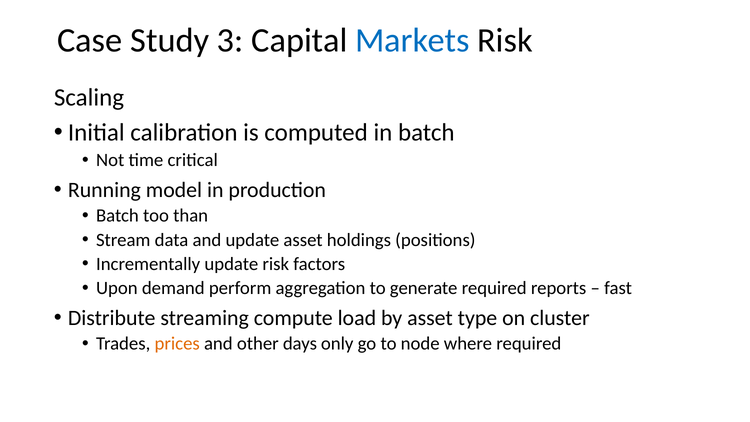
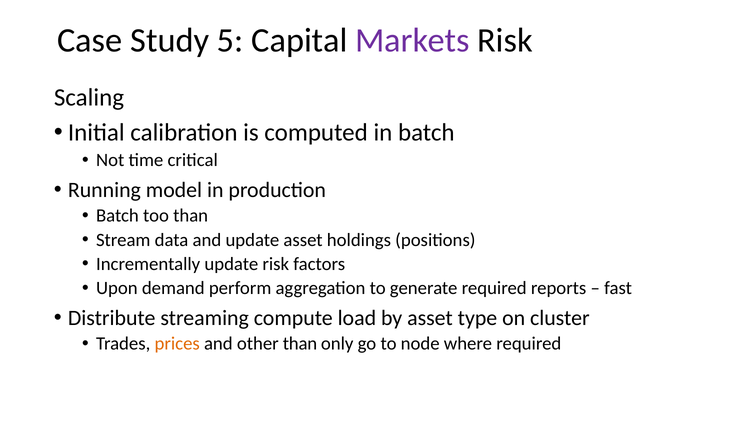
3: 3 -> 5
Markets colour: blue -> purple
other days: days -> than
